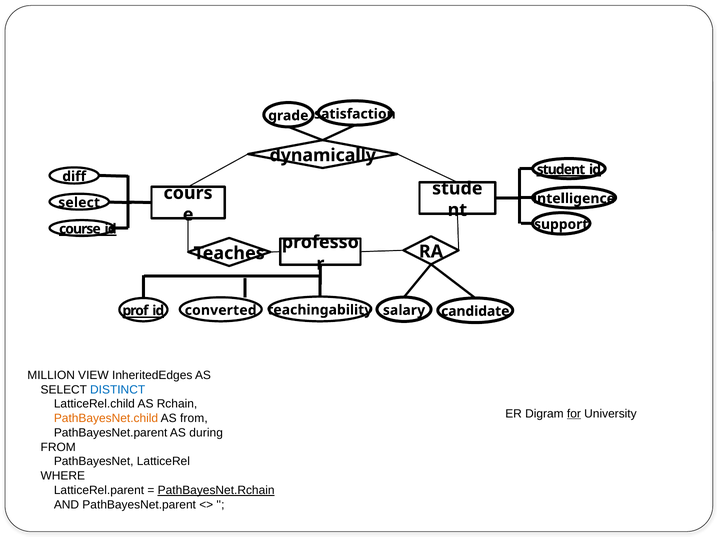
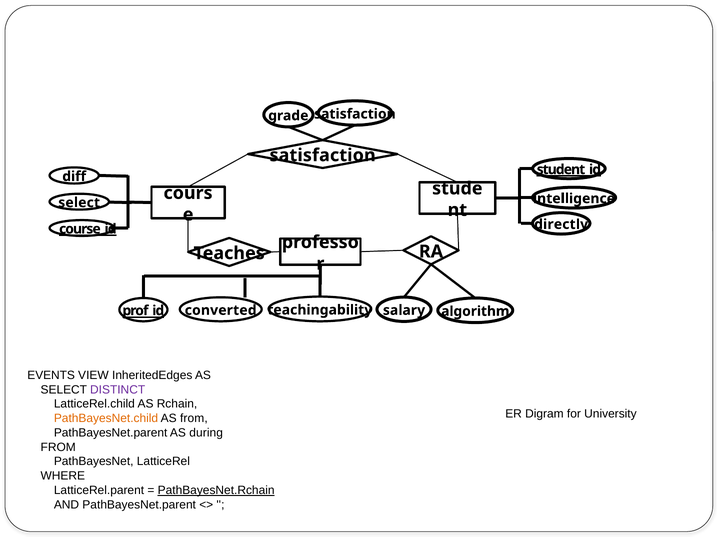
dynamically at (323, 155): dynamically -> satisfaction
support: support -> directly
candidate: candidate -> algorithm
MILLION: MILLION -> EVENTS
DISTINCT colour: blue -> purple
for underline: present -> none
